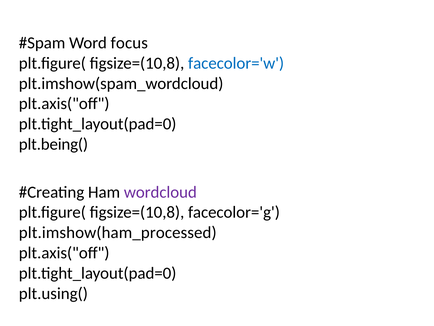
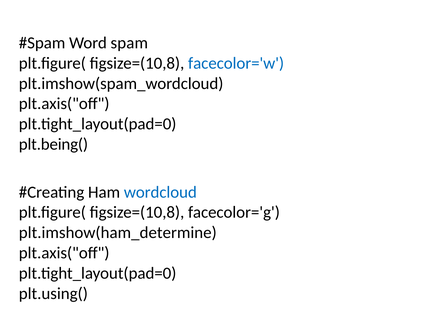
focus: focus -> spam
wordcloud colour: purple -> blue
plt.imshow(ham_processed: plt.imshow(ham_processed -> plt.imshow(ham_determine
